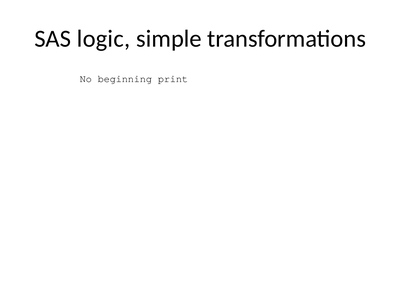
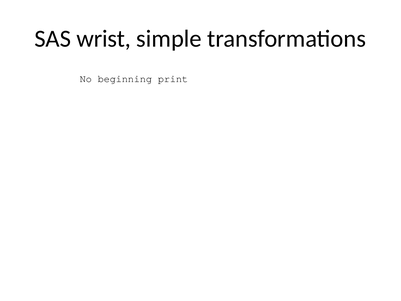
logic: logic -> wrist
